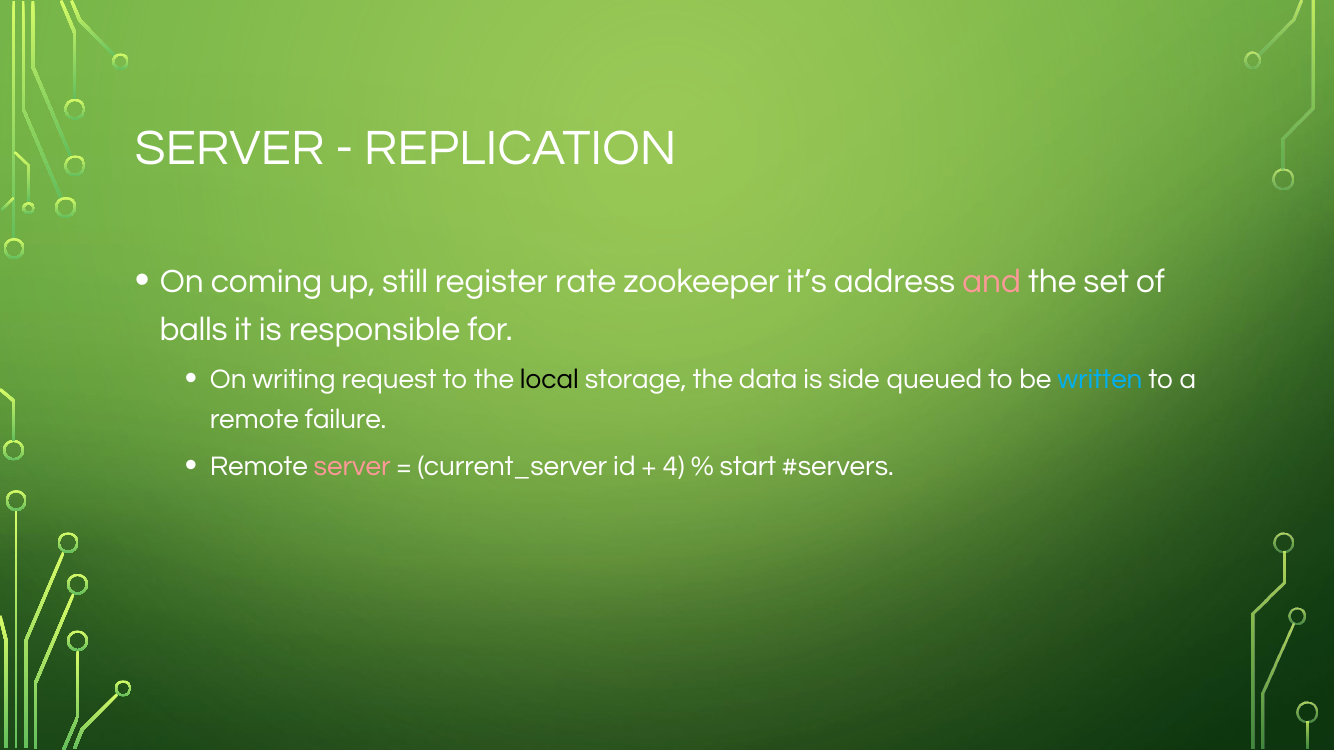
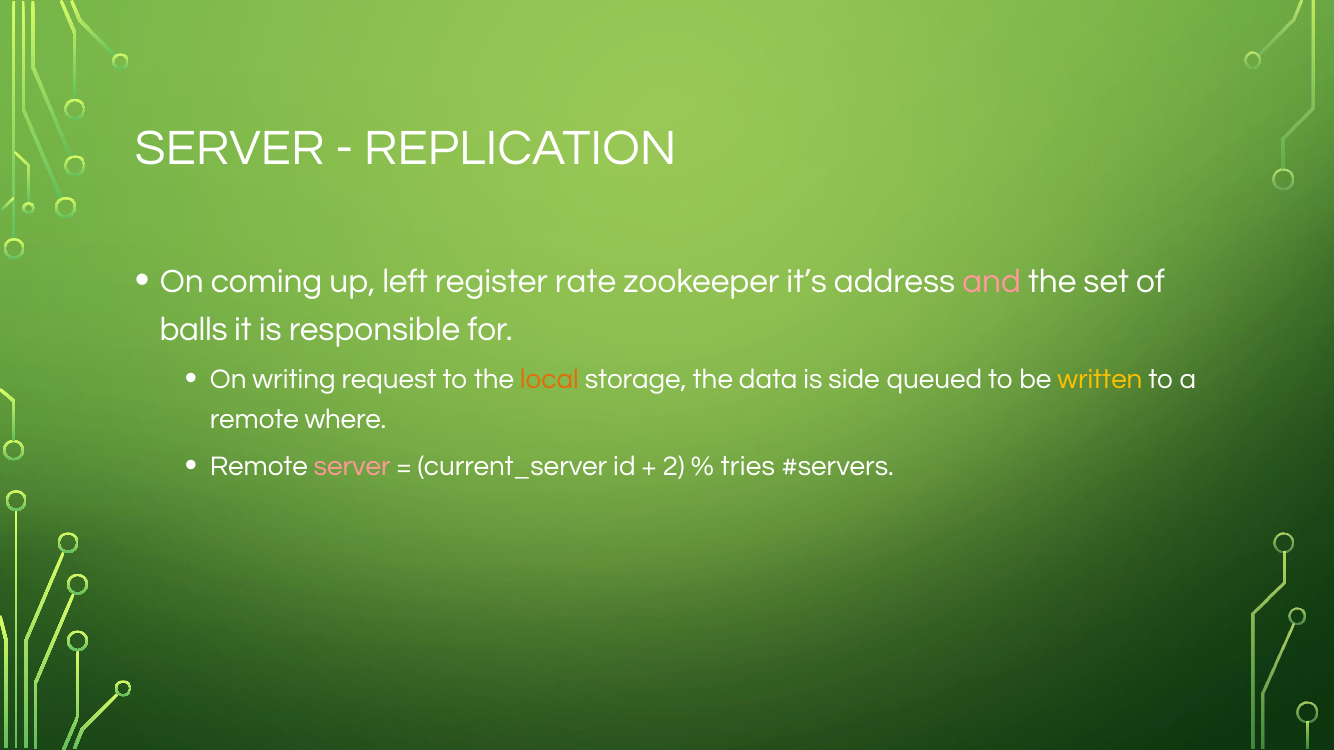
still: still -> left
local colour: black -> orange
written colour: light blue -> yellow
failure: failure -> where
4: 4 -> 2
start: start -> tries
